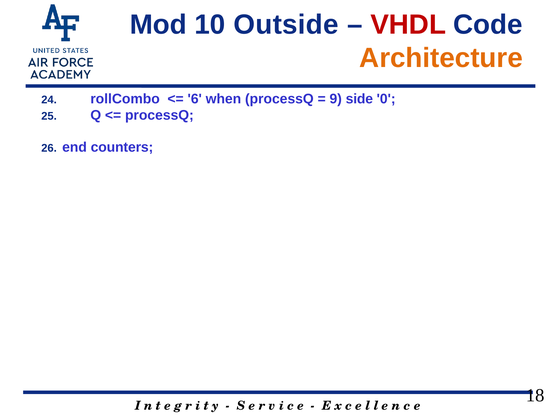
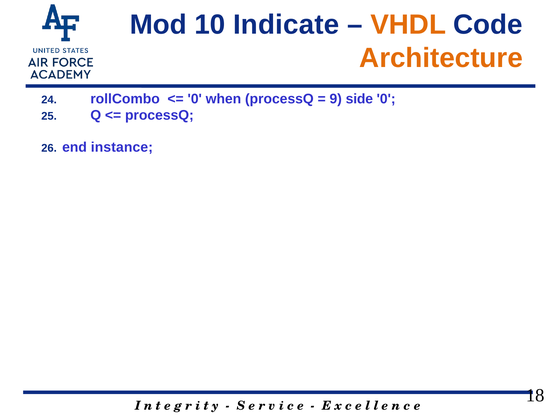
Outside: Outside -> Indicate
VHDL colour: red -> orange
6 at (195, 99): 6 -> 0
counters: counters -> instance
